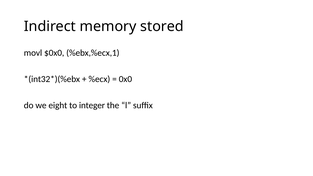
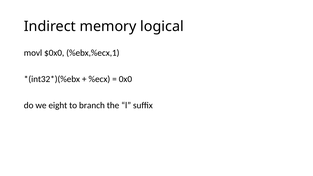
stored: stored -> logical
integer: integer -> branch
